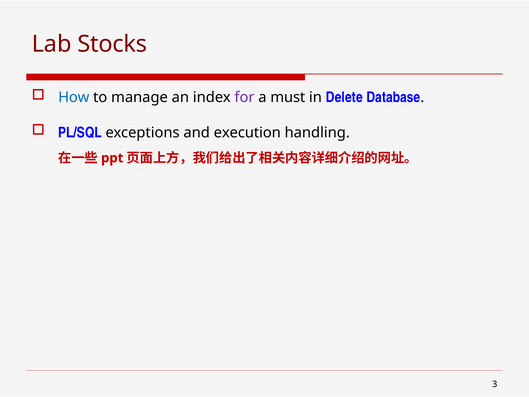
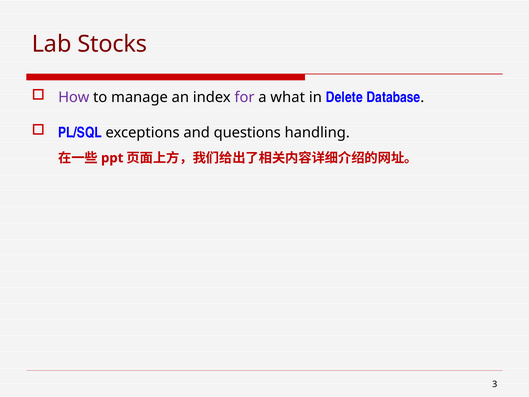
How colour: blue -> purple
must: must -> what
execution: execution -> questions
